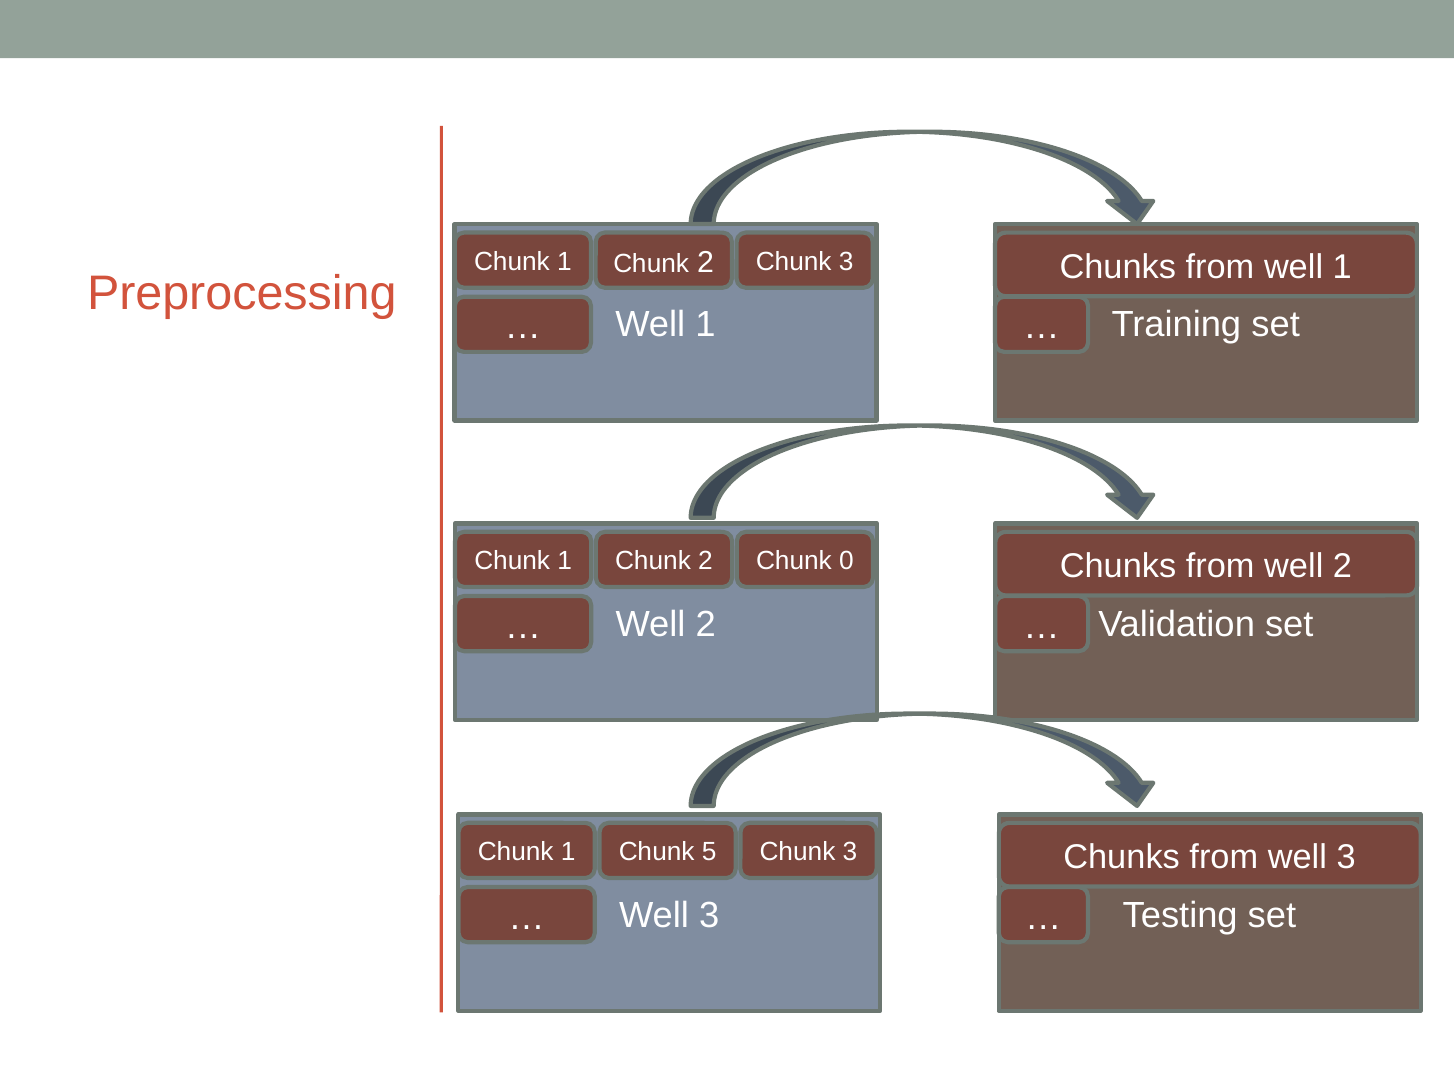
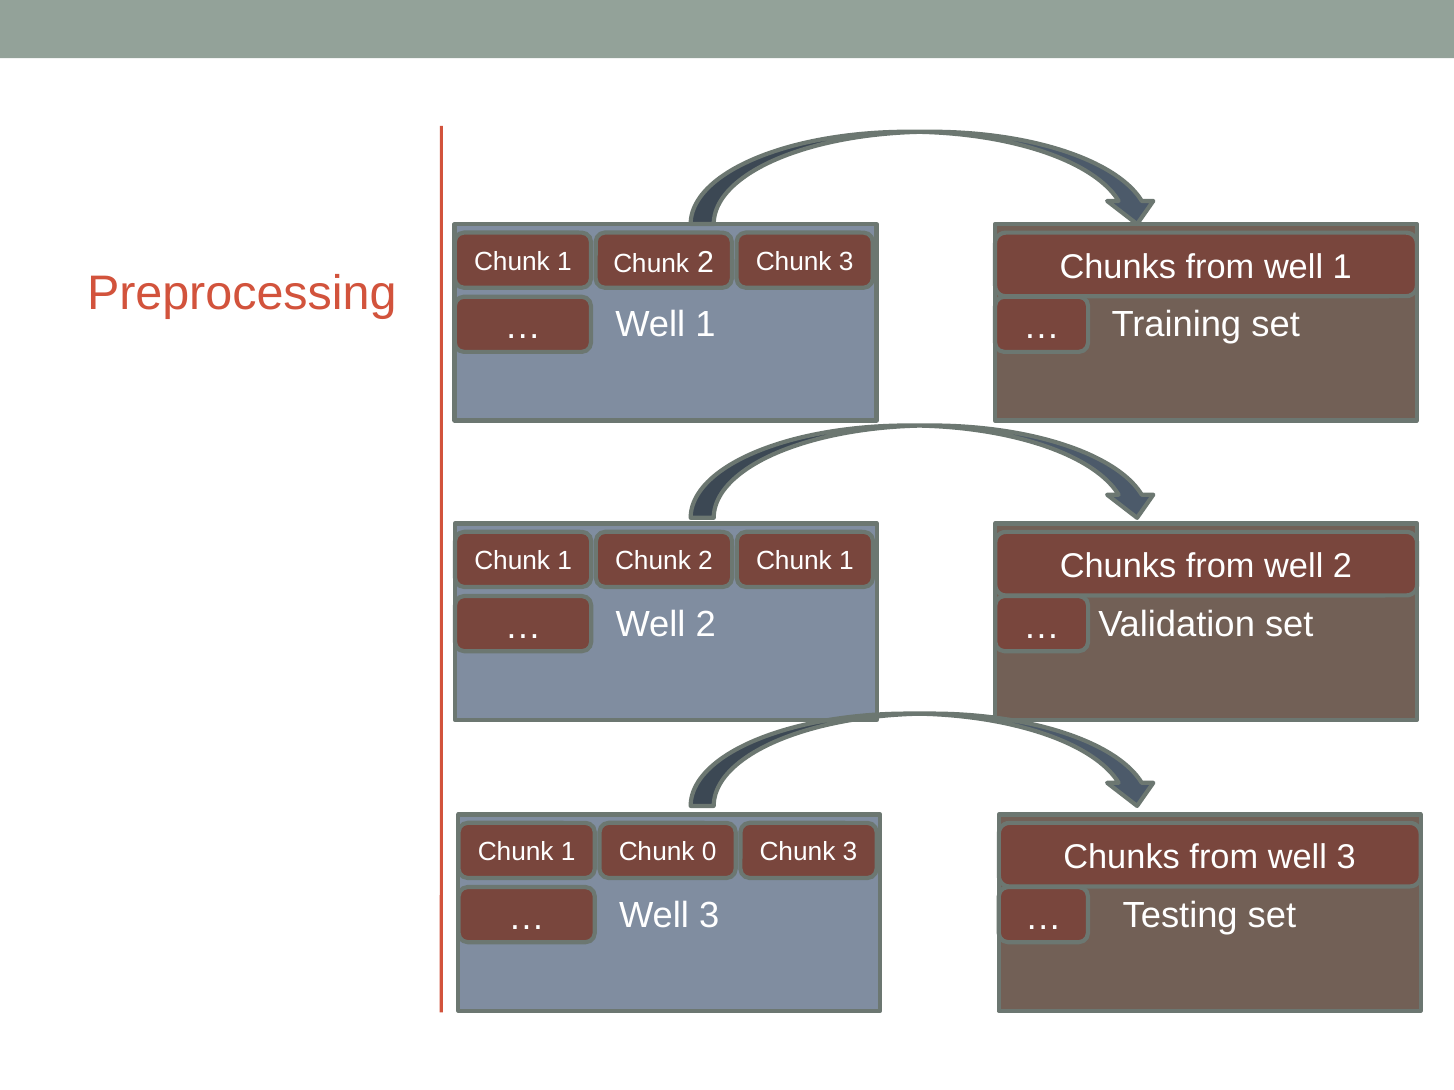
Chunk 2 Chunk 0: 0 -> 1
Chunk 5: 5 -> 0
